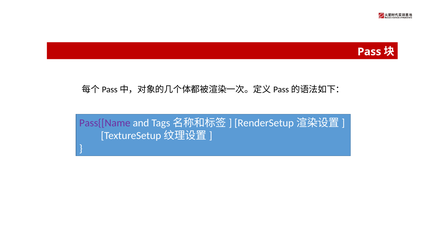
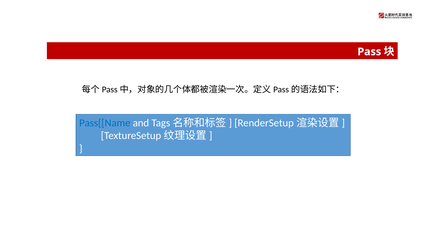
Pass{[Name colour: purple -> blue
